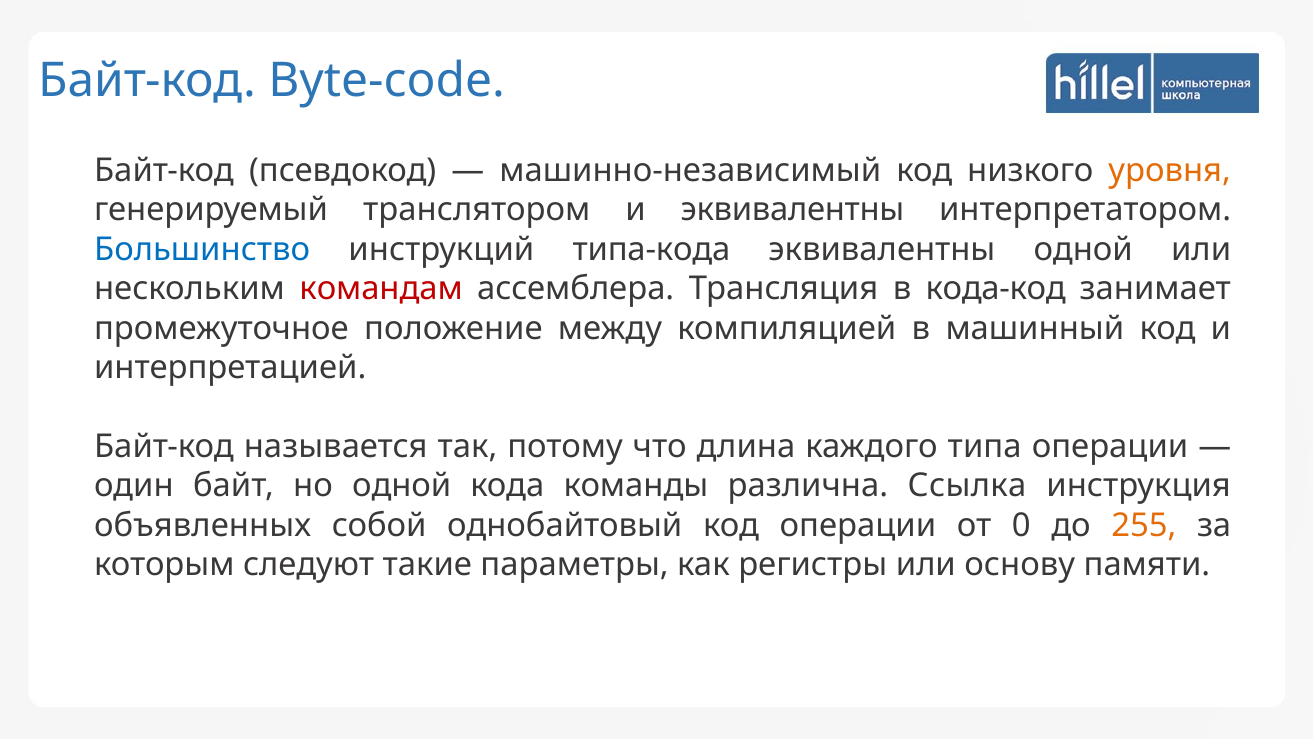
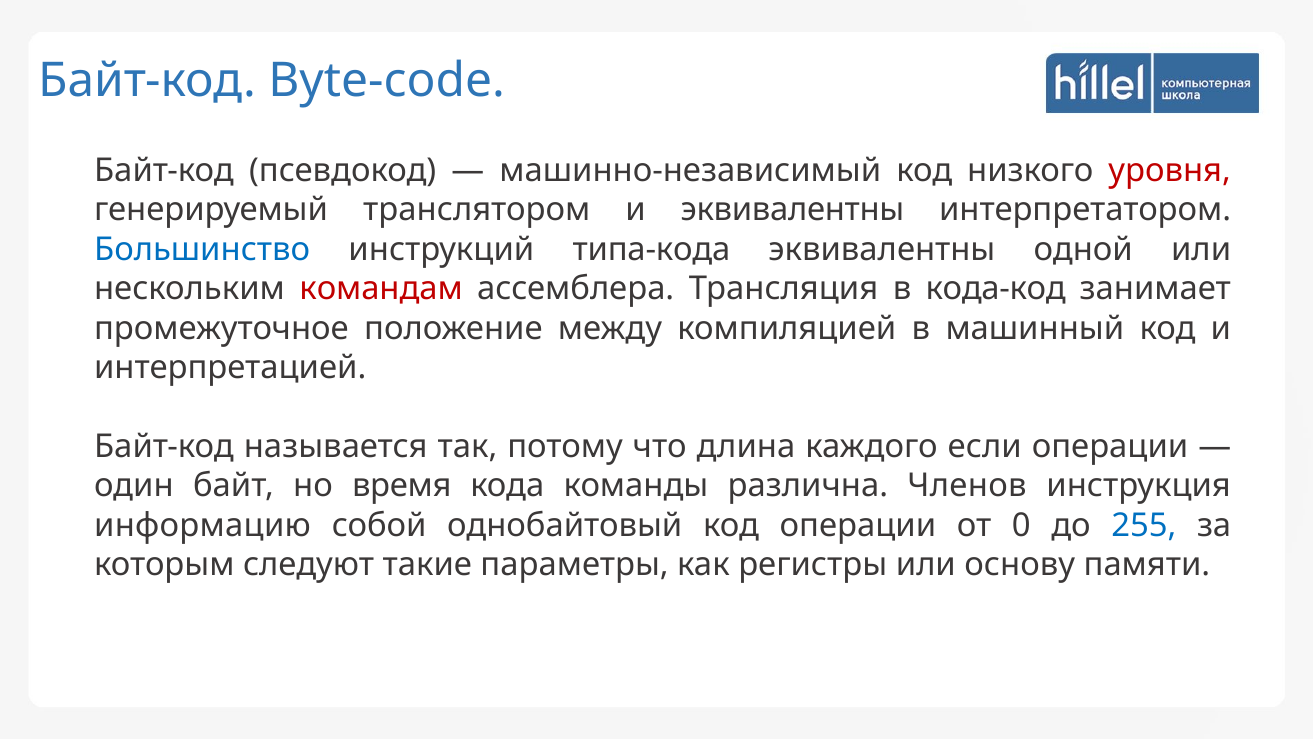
уровня colour: orange -> red
типа: типа -> если
но одной: одной -> время
Ссылка: Ссылка -> Членов
объявленных: объявленных -> информацию
255 colour: orange -> blue
